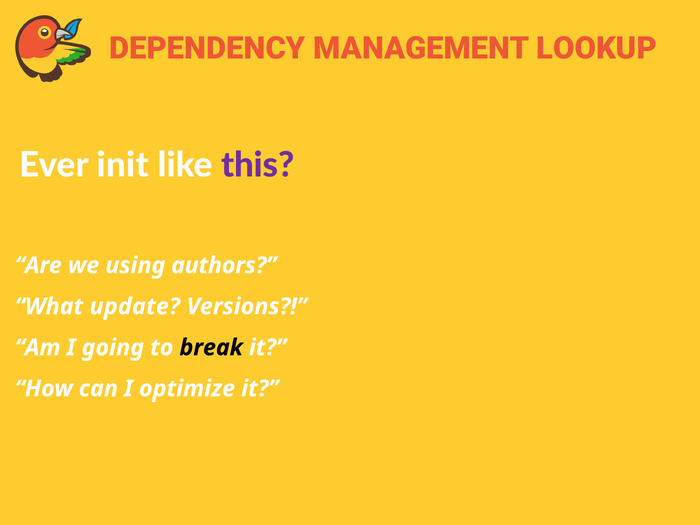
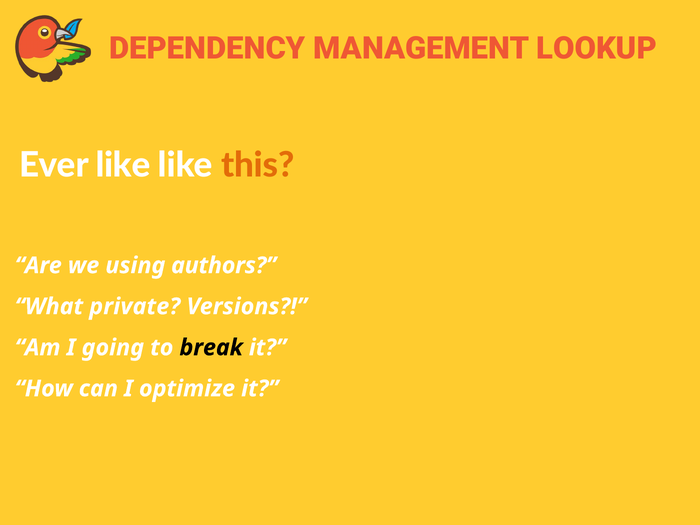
Ever init: init -> like
this colour: purple -> orange
update: update -> private
